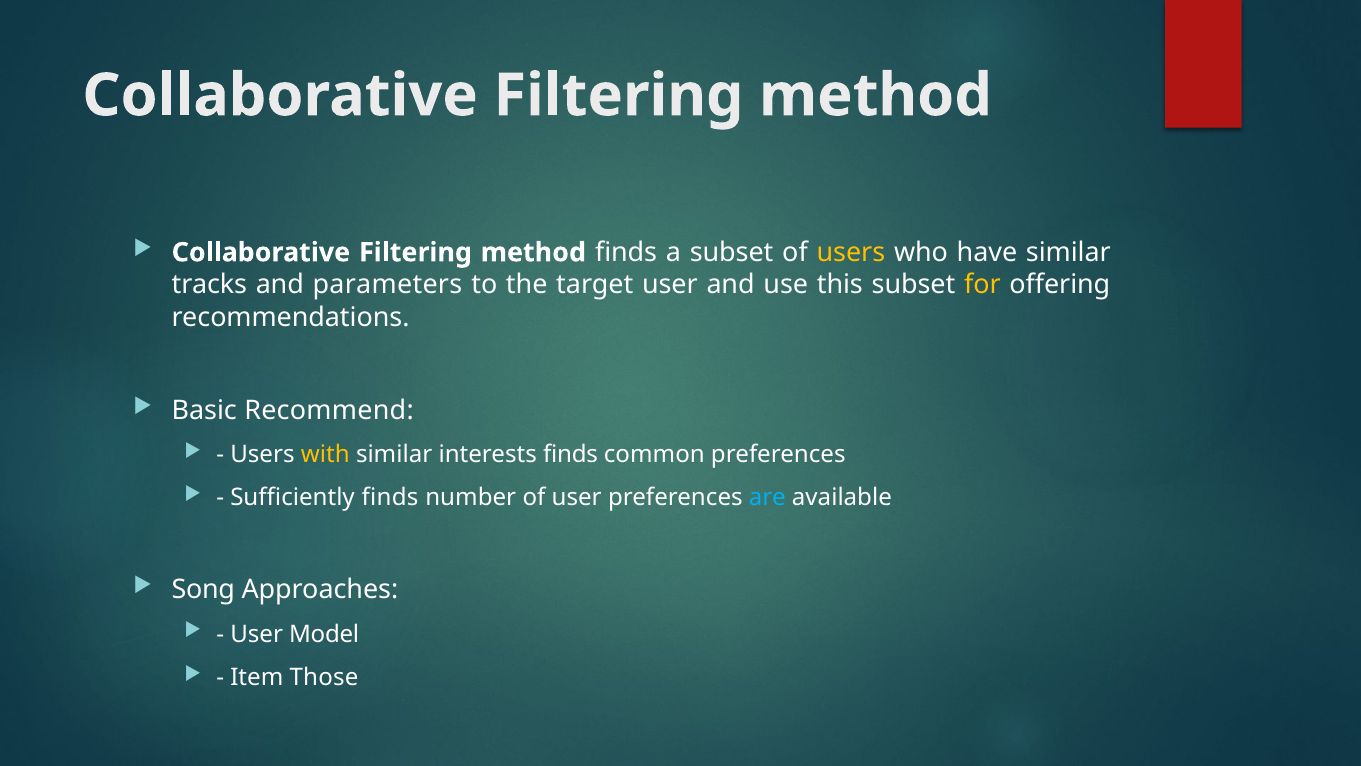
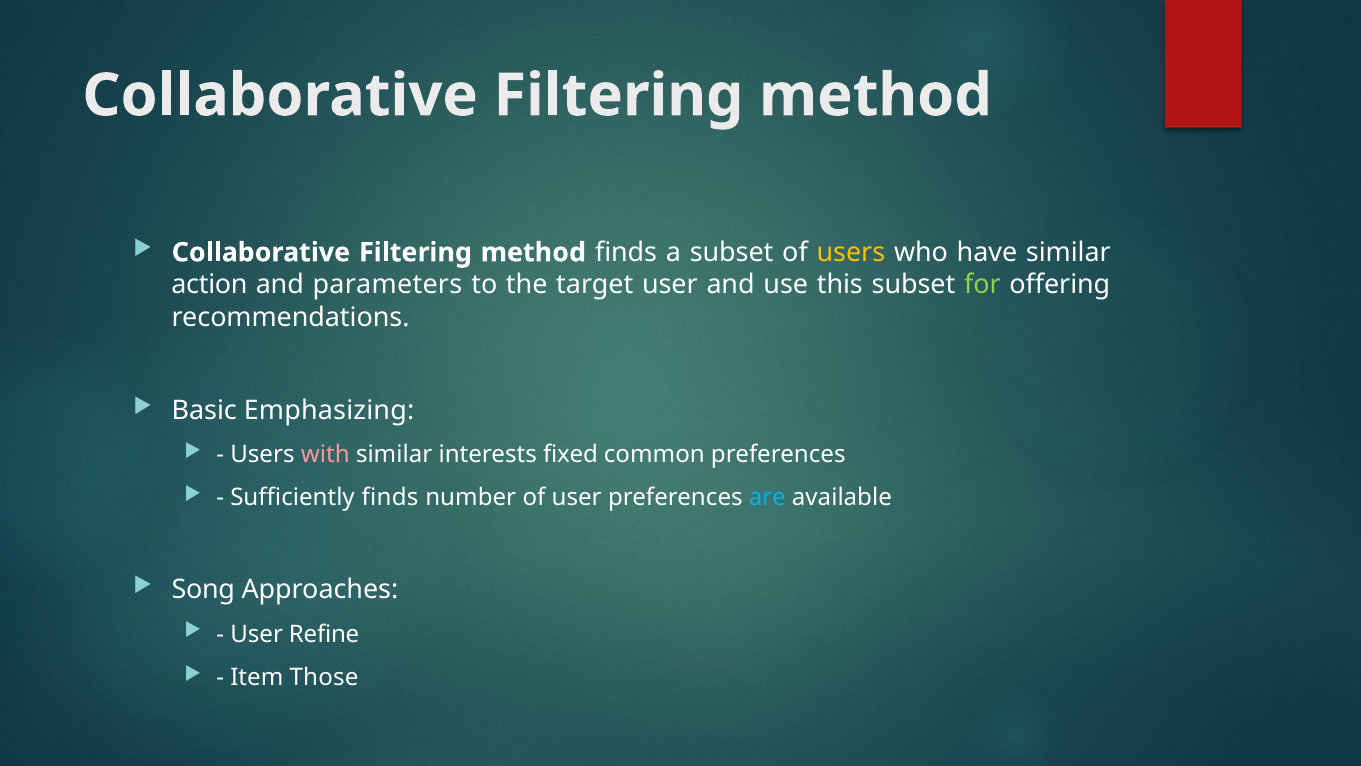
tracks: tracks -> action
for colour: yellow -> light green
Recommend: Recommend -> Emphasizing
with colour: yellow -> pink
interests finds: finds -> fixed
Model: Model -> Refine
